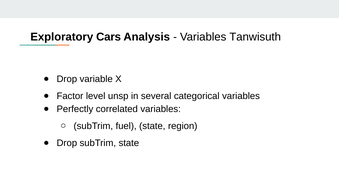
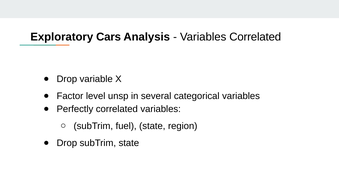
Variables Tanwisuth: Tanwisuth -> Correlated
